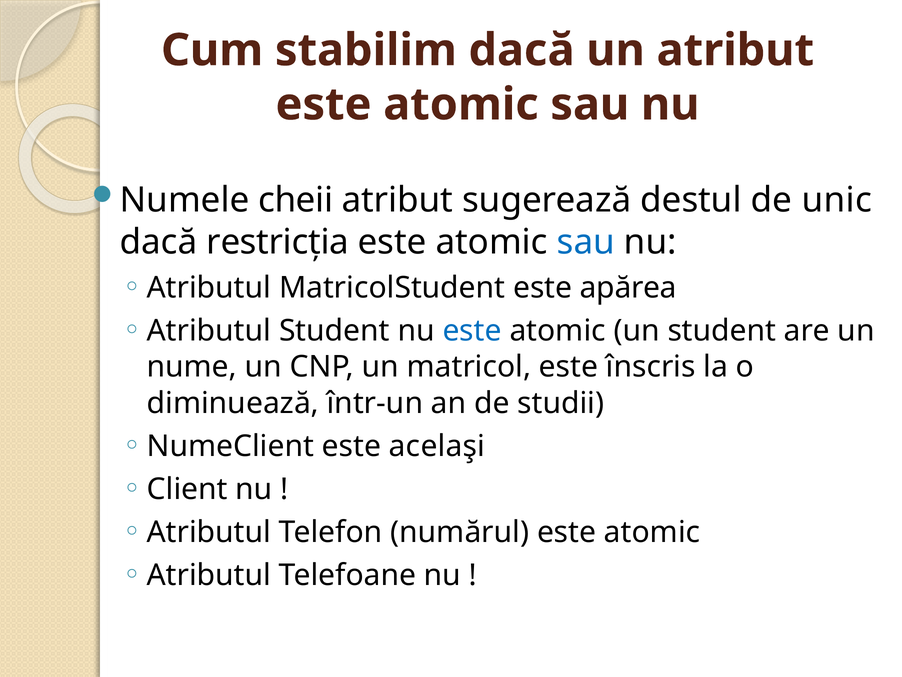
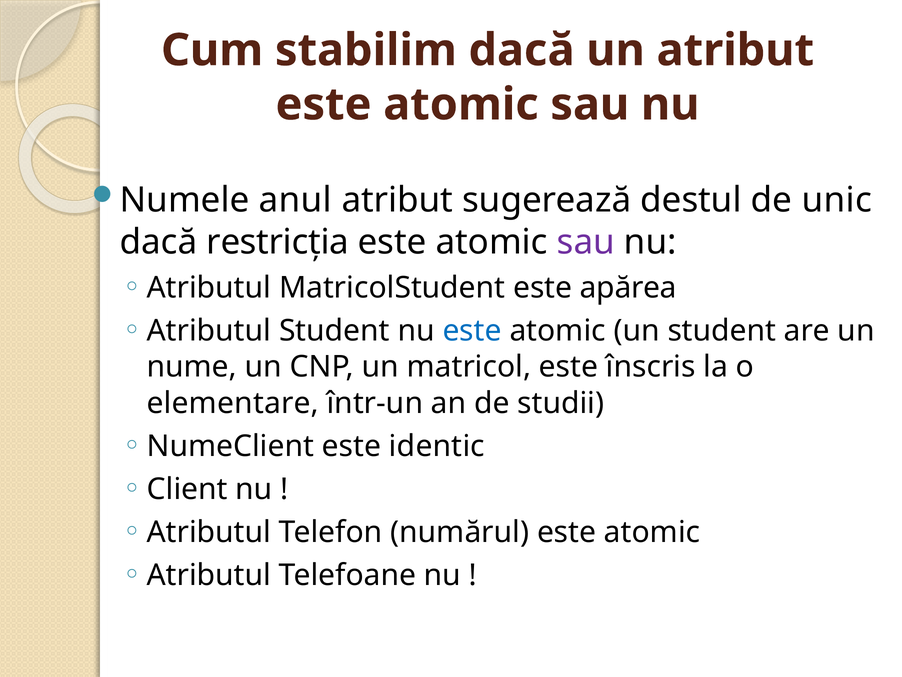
cheii: cheii -> anul
sau at (586, 242) colour: blue -> purple
diminuează: diminuează -> elementare
acelaşi: acelaşi -> identic
